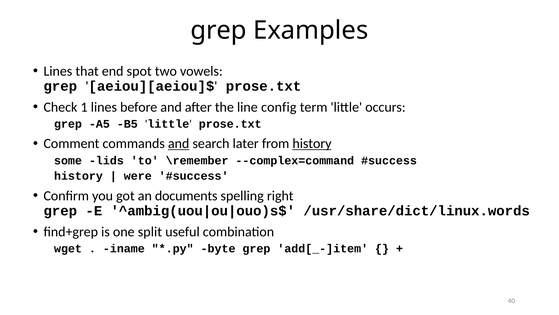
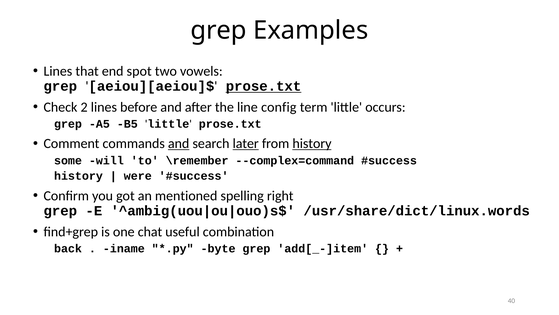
prose.txt at (264, 86) underline: none -> present
1: 1 -> 2
later underline: none -> present
lids: lids -> will
documents: documents -> mentioned
split: split -> chat
wget: wget -> back
